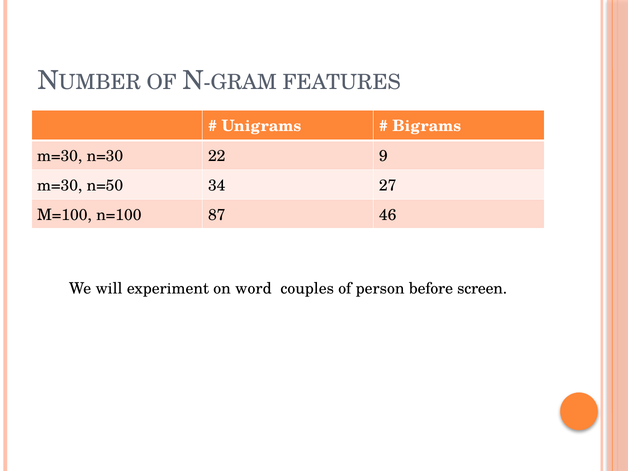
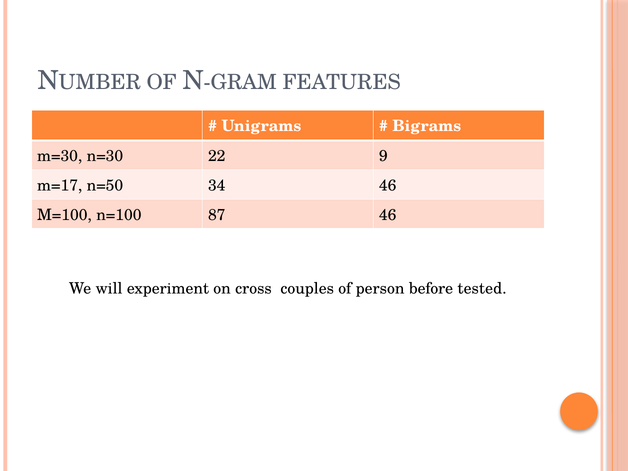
m=30 at (60, 186): m=30 -> m=17
34 27: 27 -> 46
word: word -> cross
screen: screen -> tested
